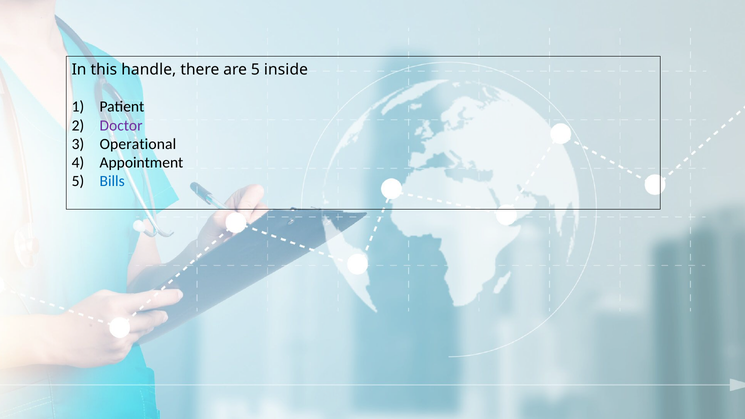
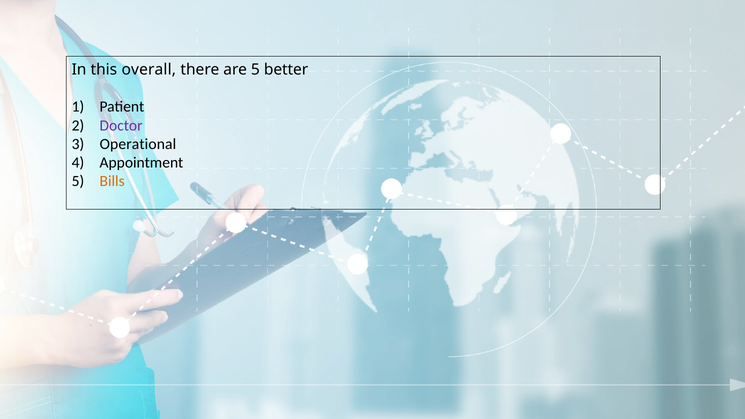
handle: handle -> overall
inside: inside -> better
Bills colour: blue -> orange
